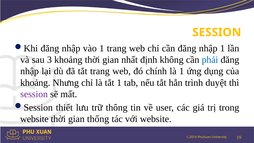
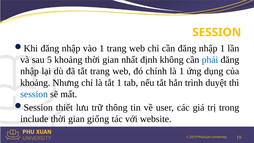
3: 3 -> 5
session at (34, 94) colour: purple -> blue
website at (34, 119): website -> include
thống: thống -> giống
